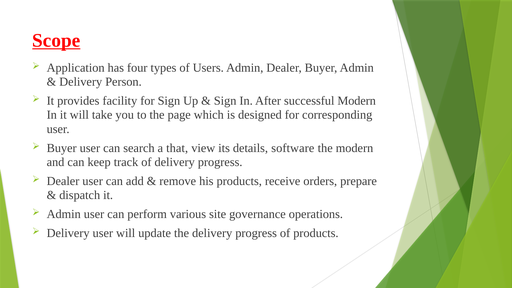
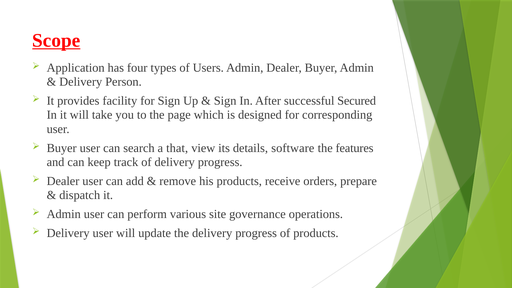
successful Modern: Modern -> Secured
the modern: modern -> features
